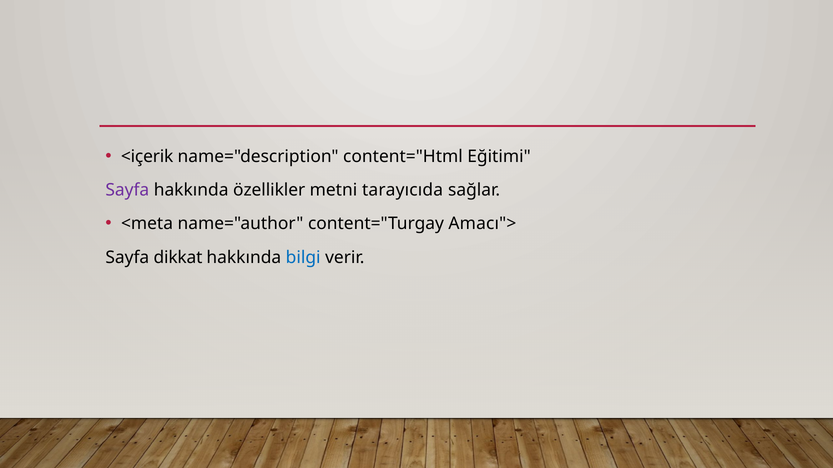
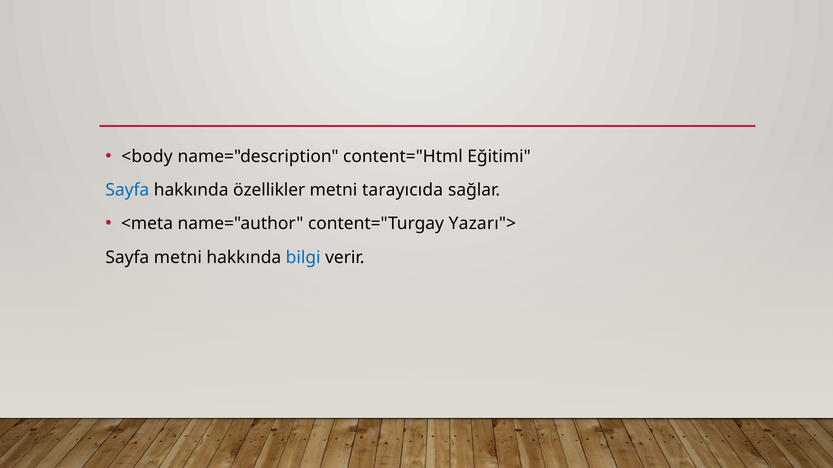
<içerik: <içerik -> <body
Sayfa at (127, 190) colour: purple -> blue
Amacı">: Amacı"> -> Yazarı">
Sayfa dikkat: dikkat -> metni
